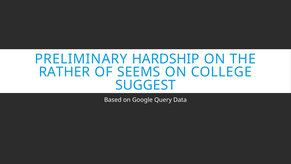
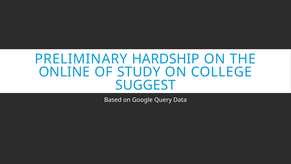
RATHER: RATHER -> ONLINE
SEEMS: SEEMS -> STUDY
